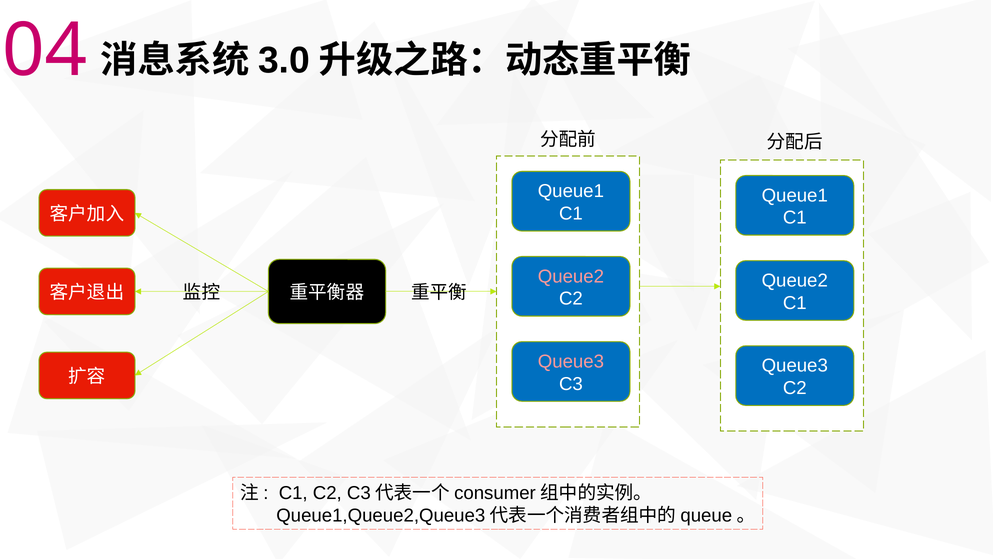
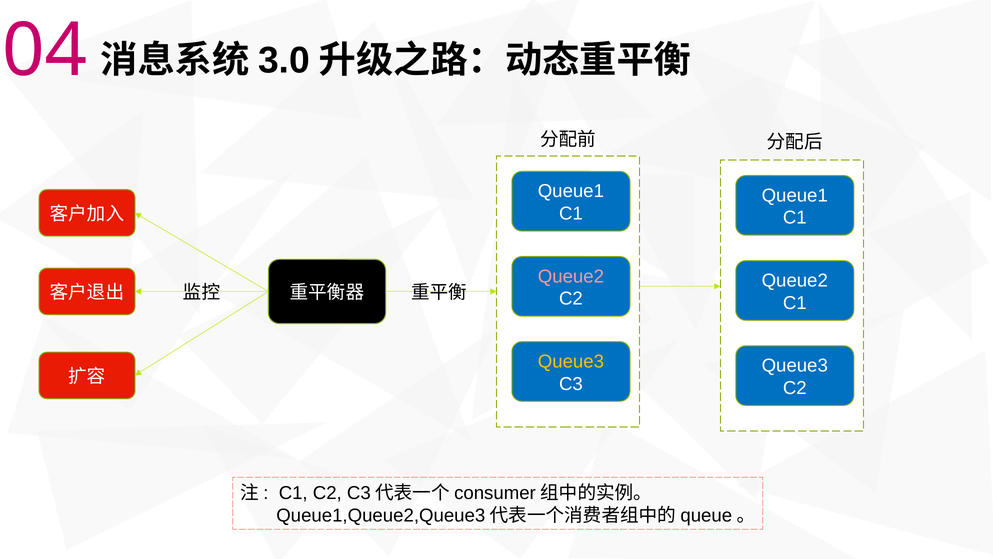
Queue3 at (571, 361) colour: pink -> yellow
